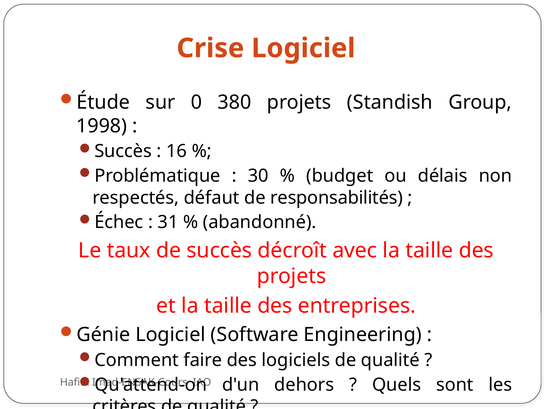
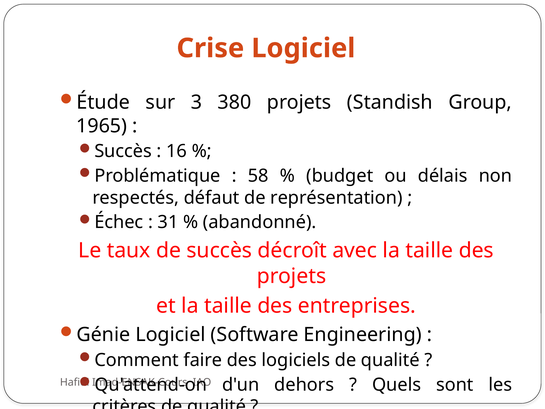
0: 0 -> 3
1998: 1998 -> 1965
30: 30 -> 58
responsabilités: responsabilités -> représentation
